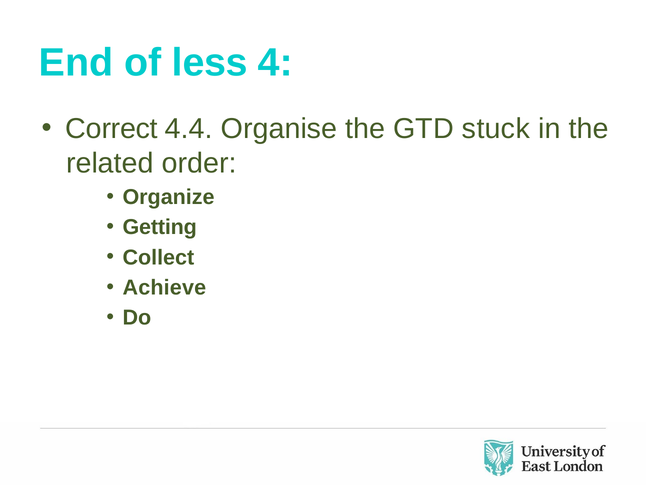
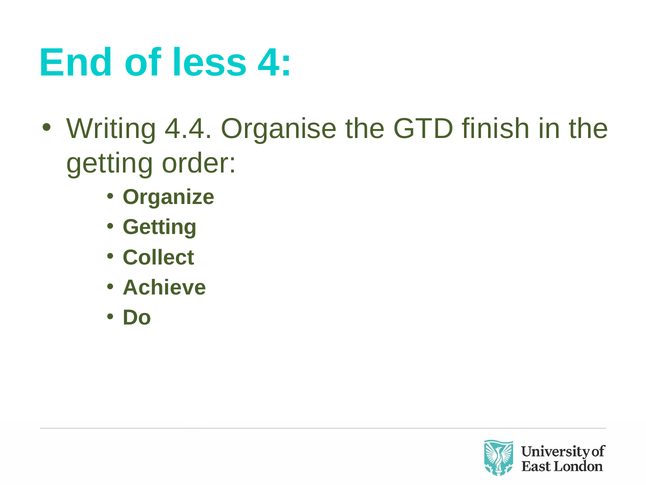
Correct: Correct -> Writing
stuck: stuck -> finish
related at (110, 163): related -> getting
